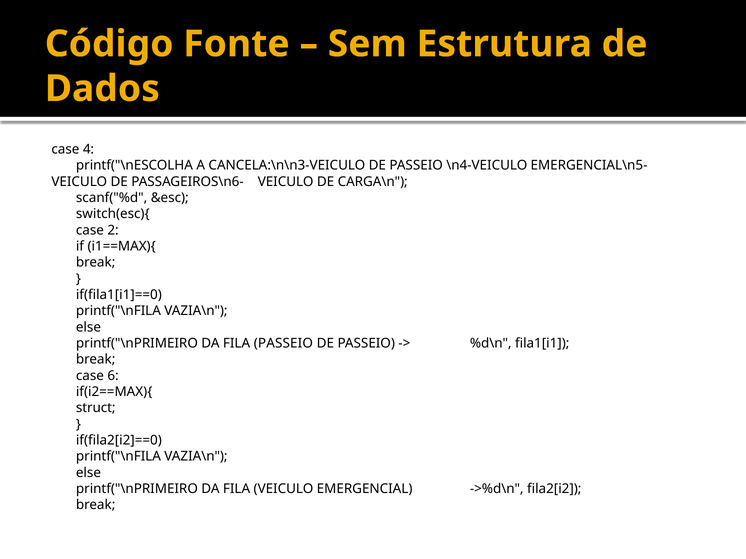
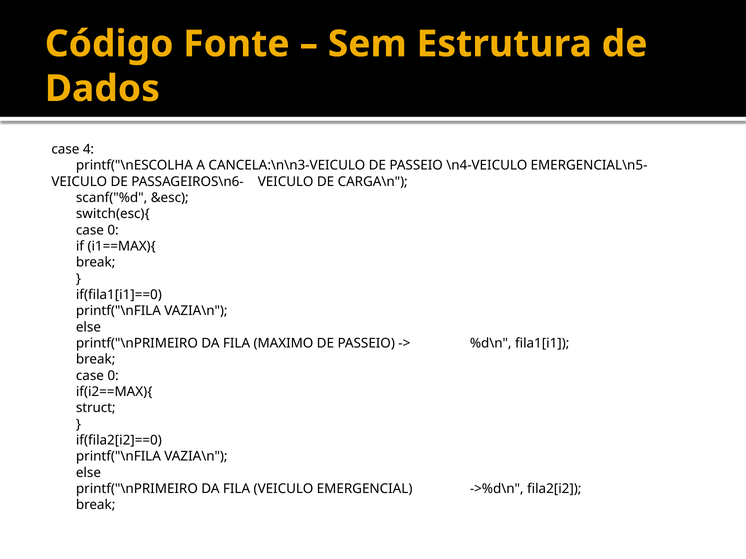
2 at (113, 230): 2 -> 0
FILA PASSEIO: PASSEIO -> MAXIMO
6 at (113, 376): 6 -> 0
